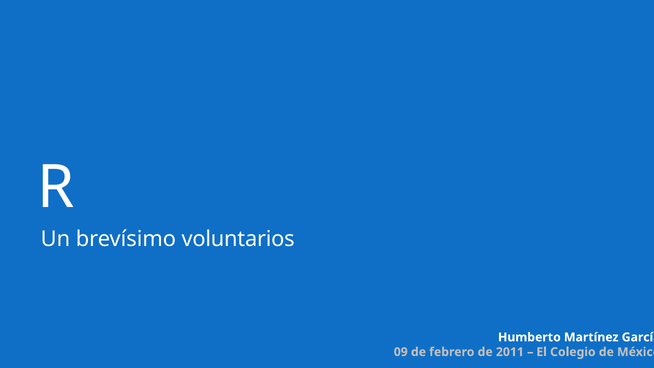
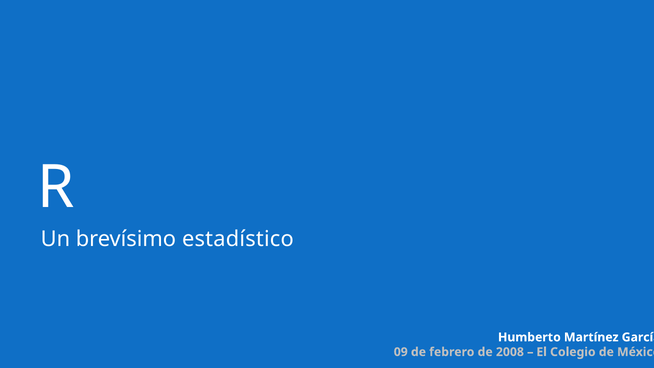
voluntarios: voluntarios -> estadístico
2011: 2011 -> 2008
